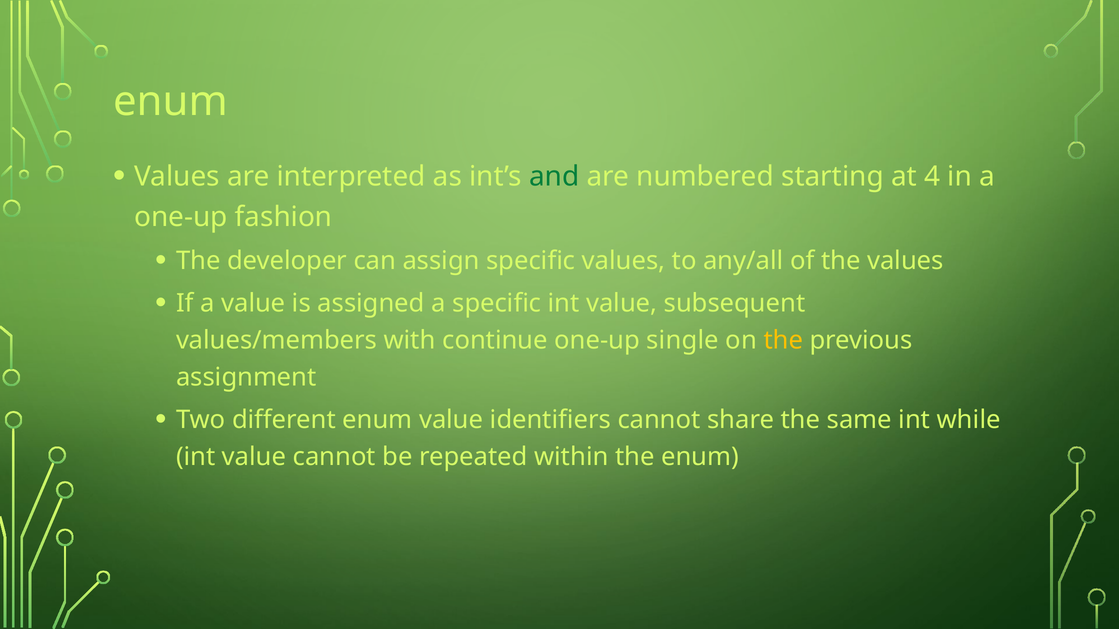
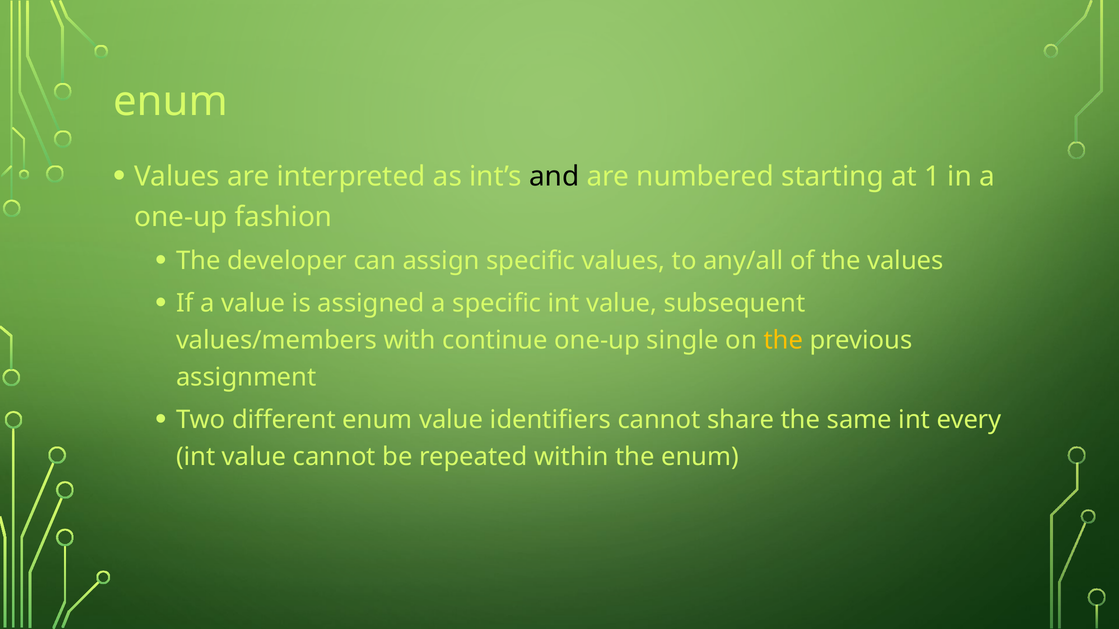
and colour: green -> black
4: 4 -> 1
while: while -> every
